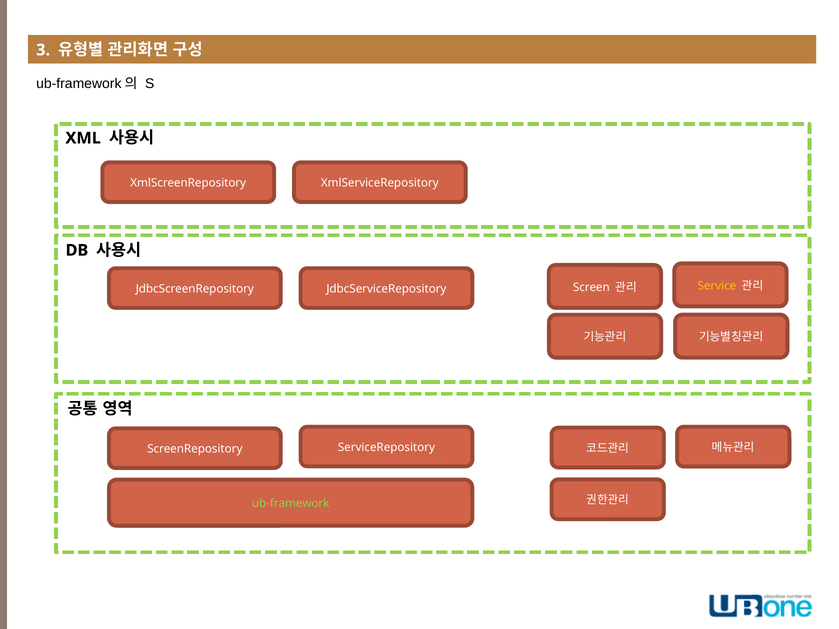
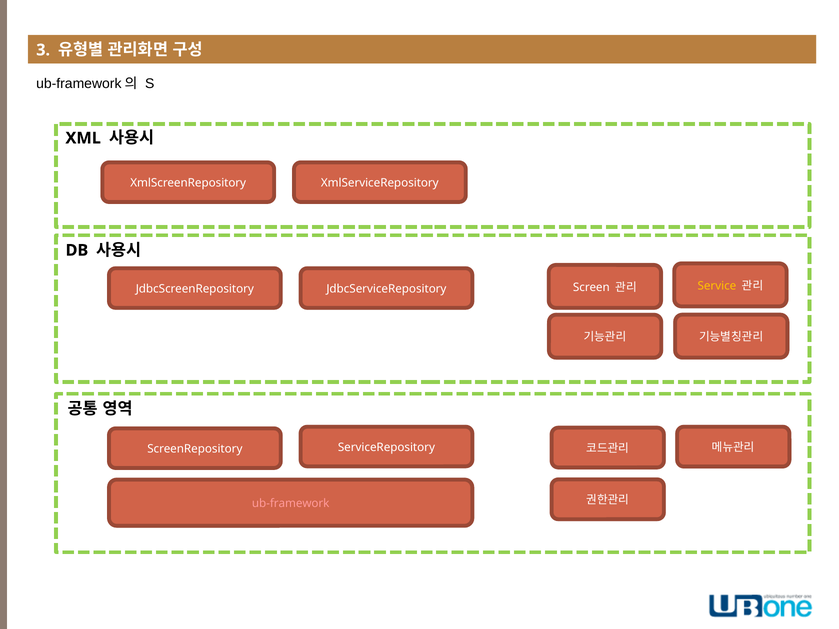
ub-framework colour: light green -> pink
